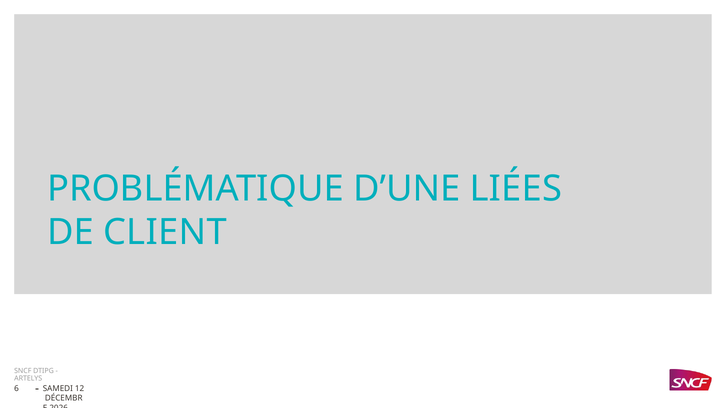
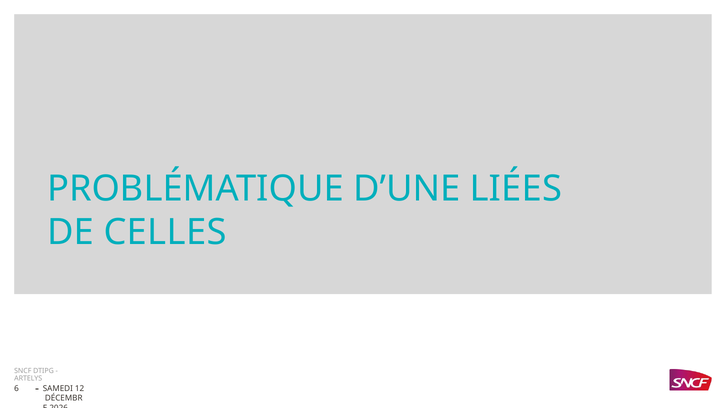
CLIENT: CLIENT -> CELLES
